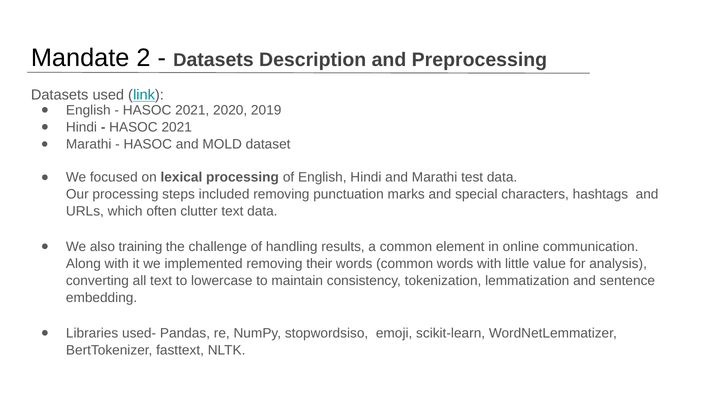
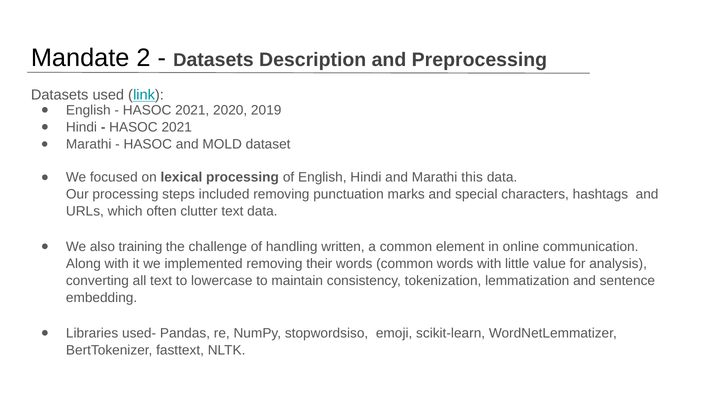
test: test -> this
results: results -> written
